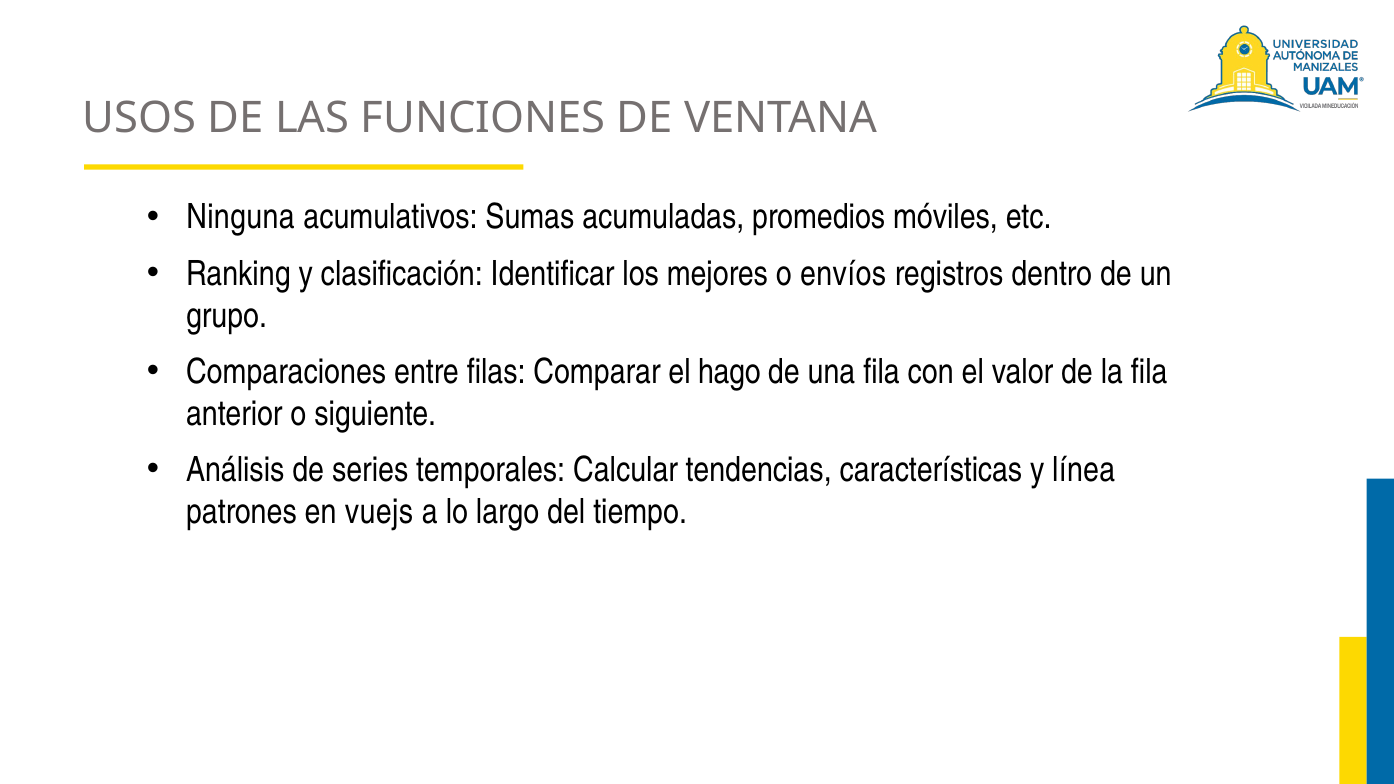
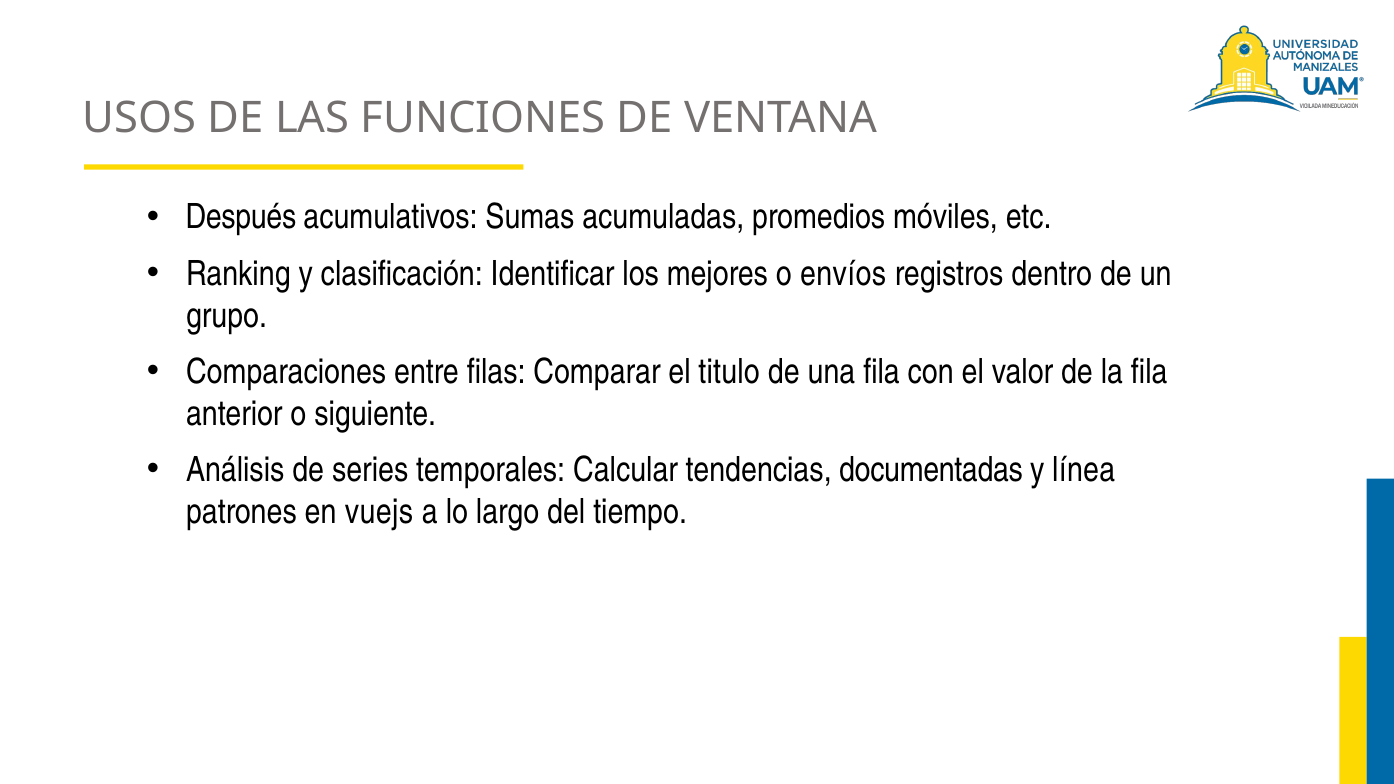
Ninguna: Ninguna -> Después
hago: hago -> titulo
características: características -> documentadas
